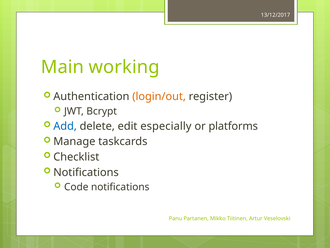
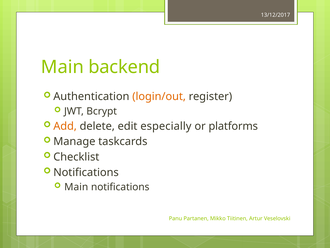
working: working -> backend
Add colour: blue -> orange
Code at (76, 187): Code -> Main
